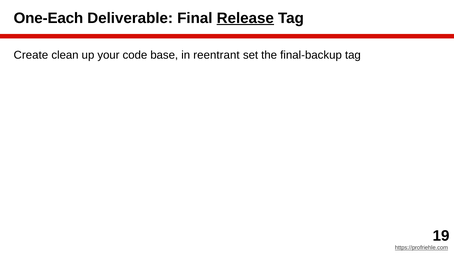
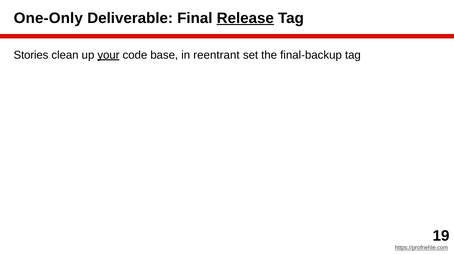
One-Each: One-Each -> One-Only
Create: Create -> Stories
your underline: none -> present
